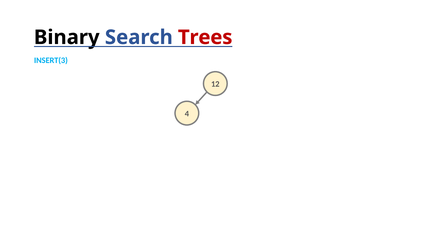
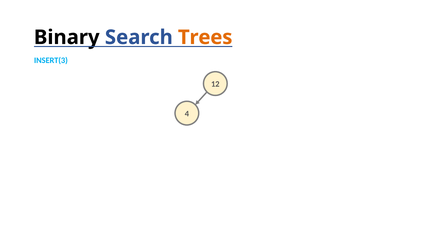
Trees colour: red -> orange
